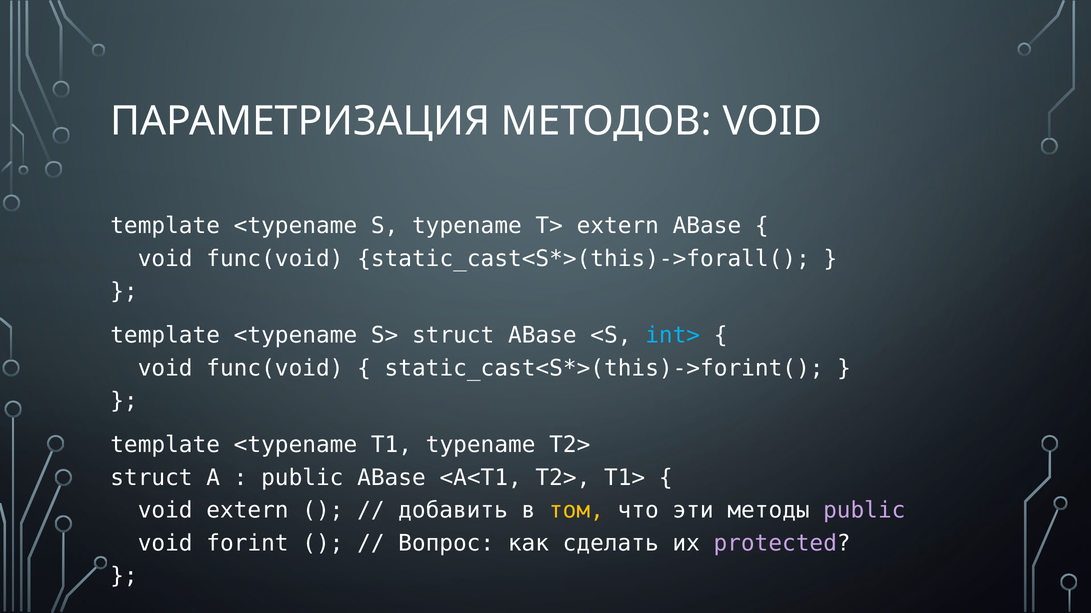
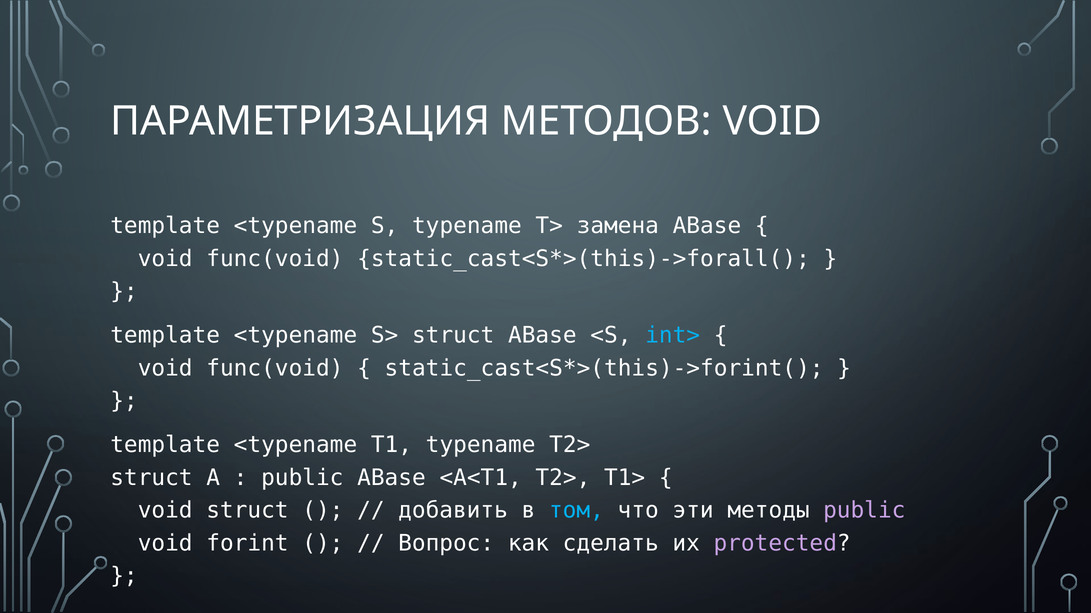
T> extern: extern -> замена
void extern: extern -> struct
том colour: yellow -> light blue
